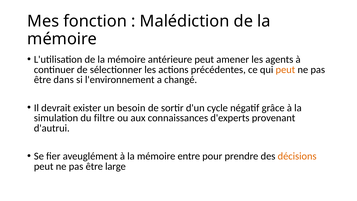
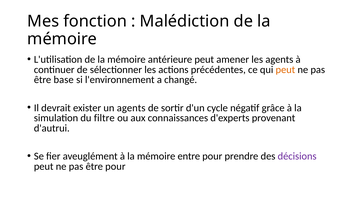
dans: dans -> base
un besoin: besoin -> agents
décisions colour: orange -> purple
être large: large -> pour
